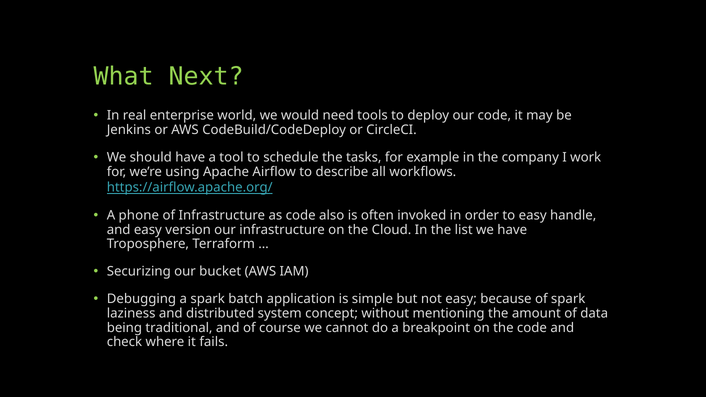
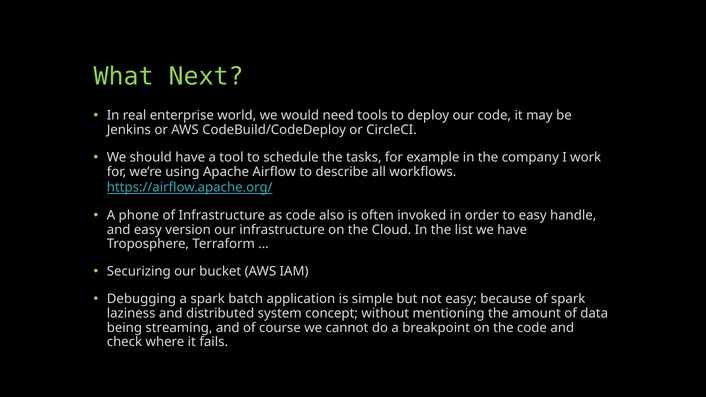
traditional: traditional -> streaming
